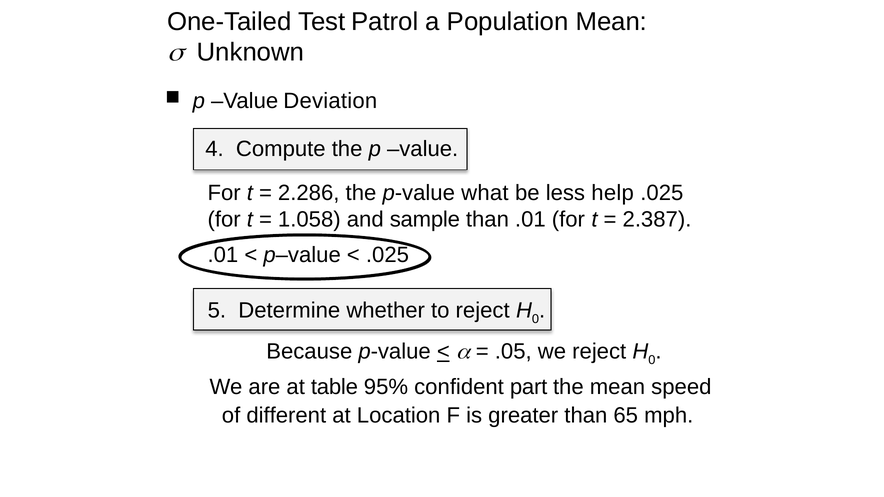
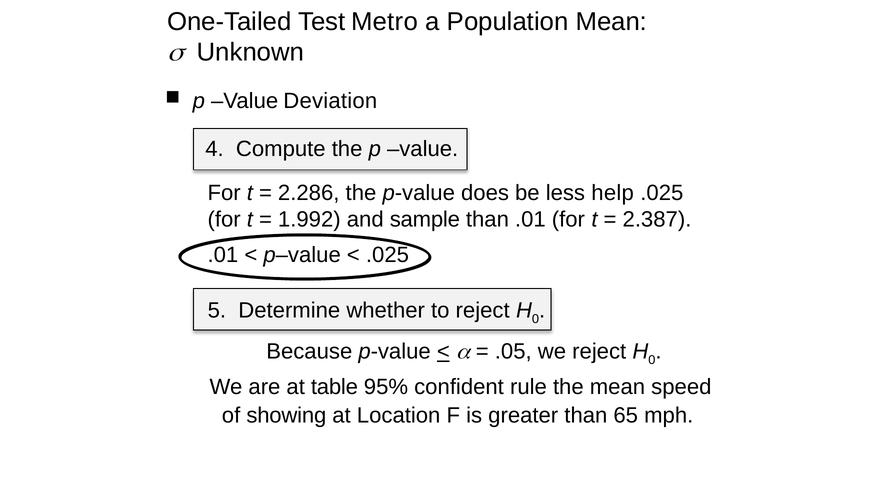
Patrol: Patrol -> Metro
what: what -> does
1.058: 1.058 -> 1.992
part: part -> rule
different: different -> showing
